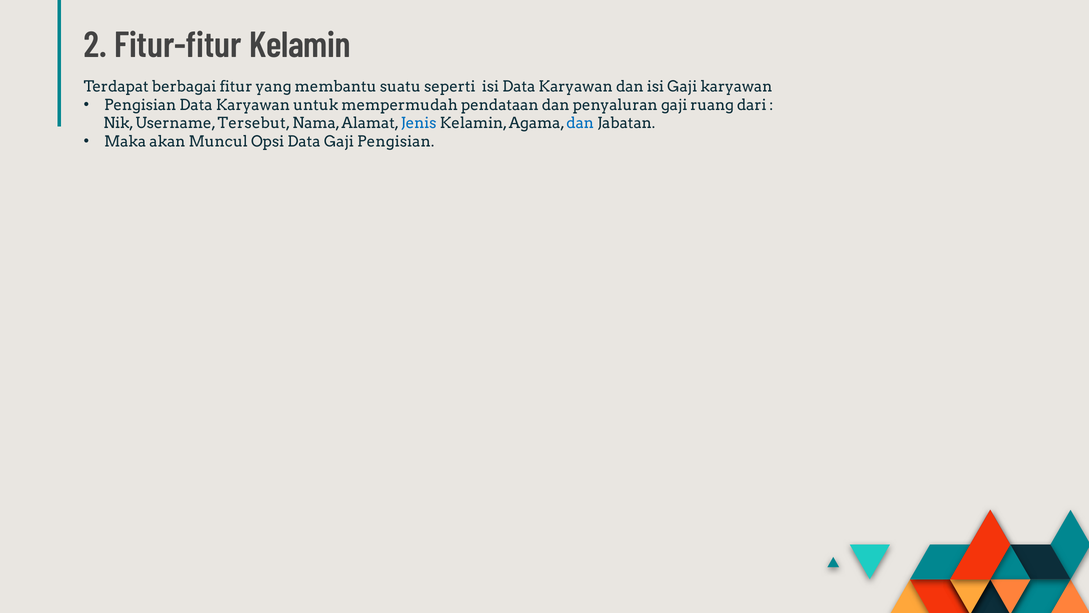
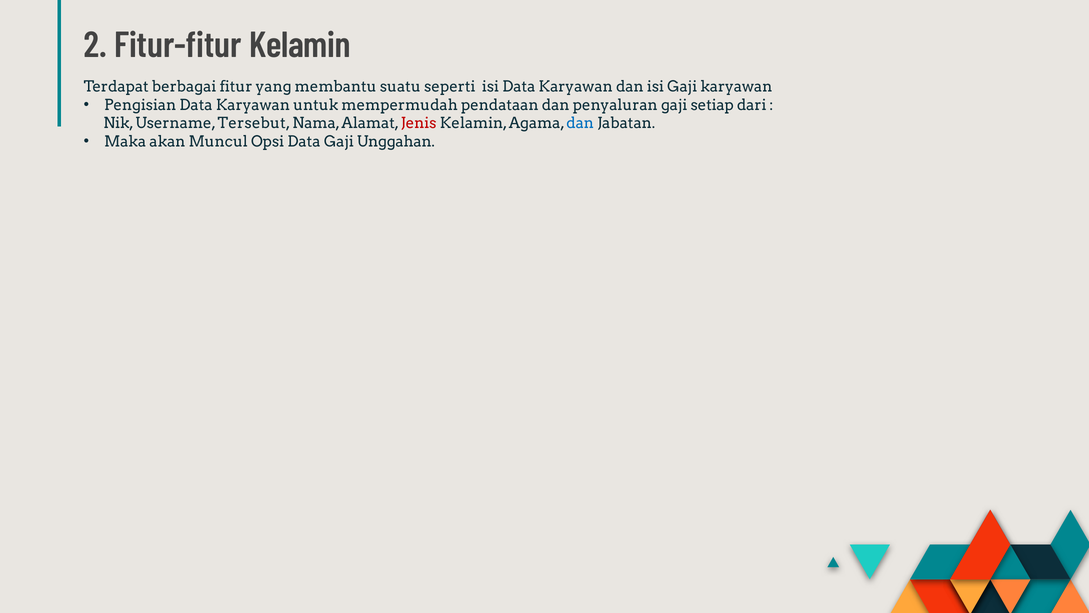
ruang: ruang -> setiap
Jenis colour: blue -> red
Gaji Pengisian: Pengisian -> Unggahan
